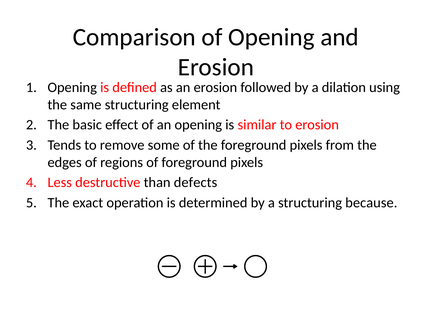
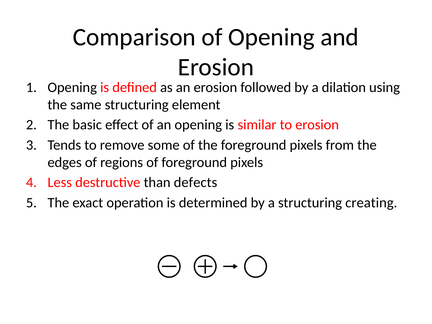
because: because -> creating
